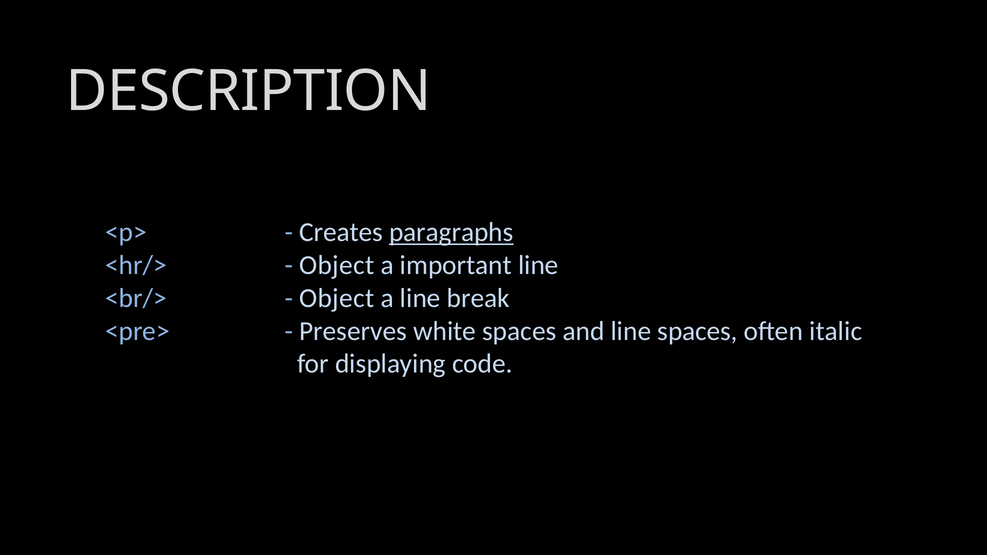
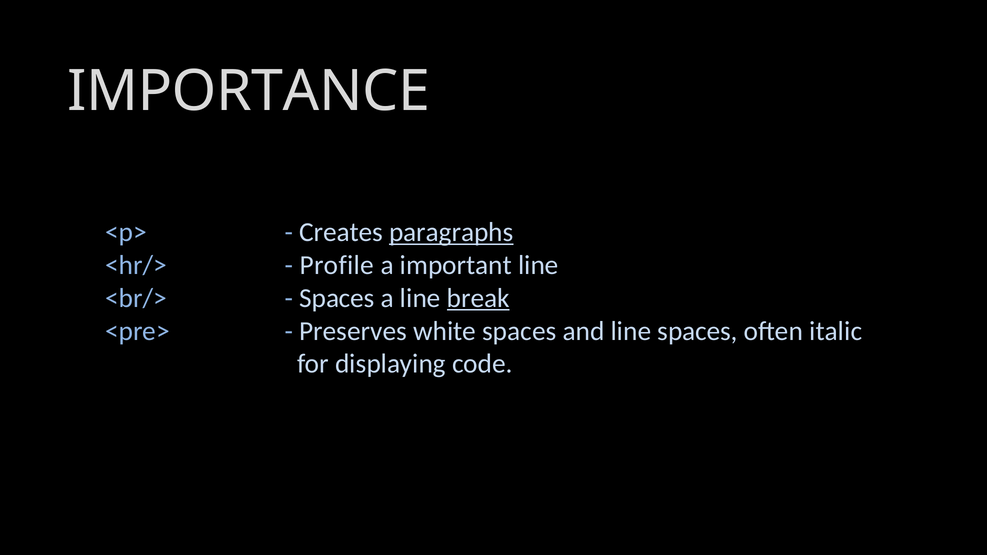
DESCRIPTION: DESCRIPTION -> IMPORTANCE
Object at (337, 265): Object -> Profile
Object at (337, 298): Object -> Spaces
break underline: none -> present
